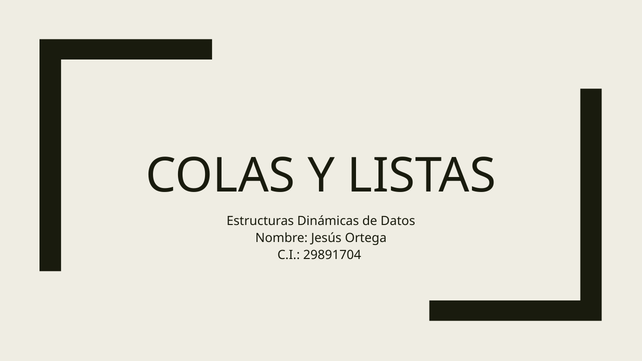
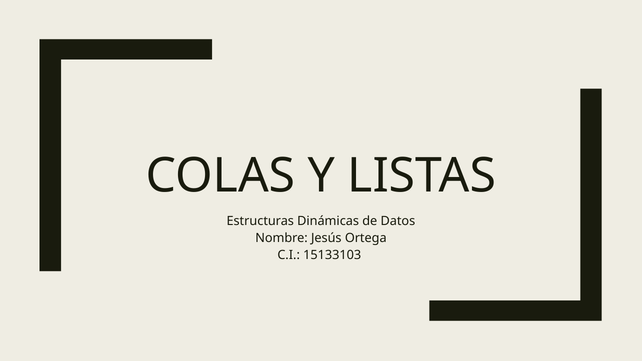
29891704: 29891704 -> 15133103
